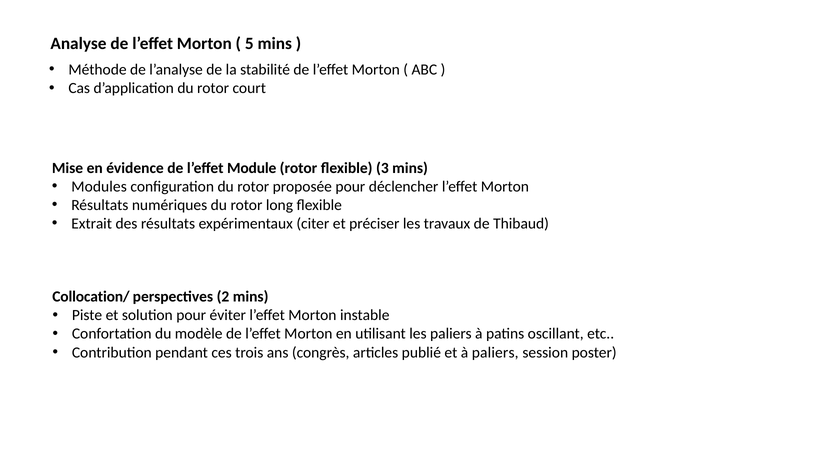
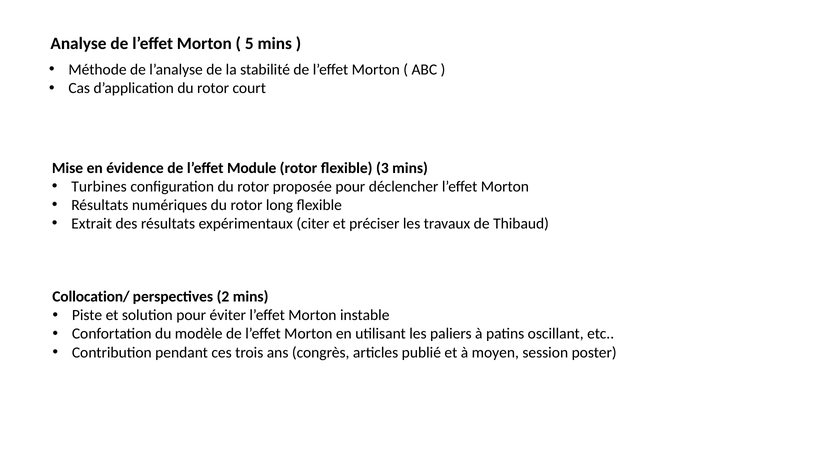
Modules: Modules -> Turbines
à paliers: paliers -> moyen
